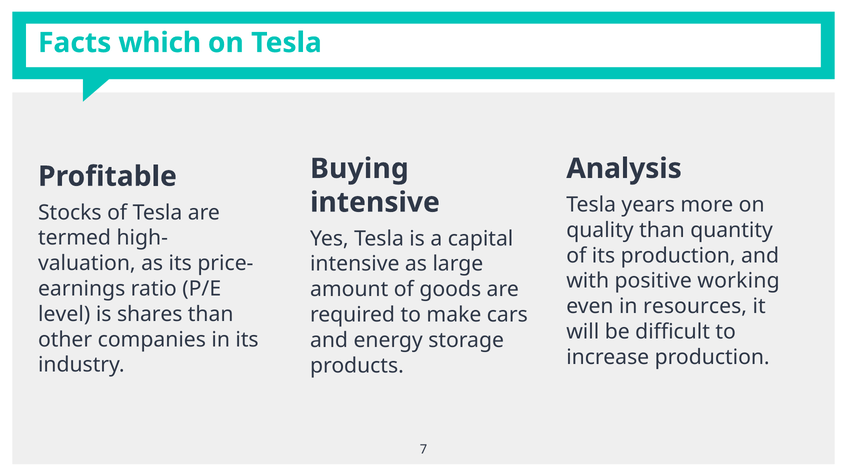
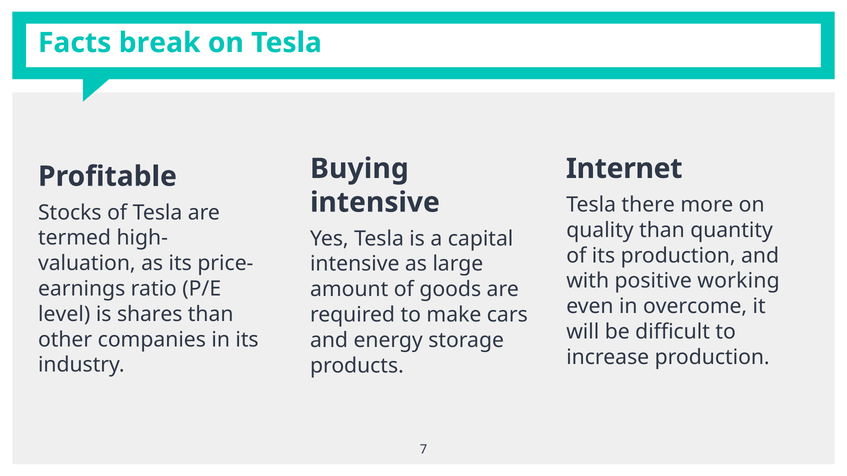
which: which -> break
Analysis: Analysis -> Internet
years: years -> there
resources: resources -> overcome
